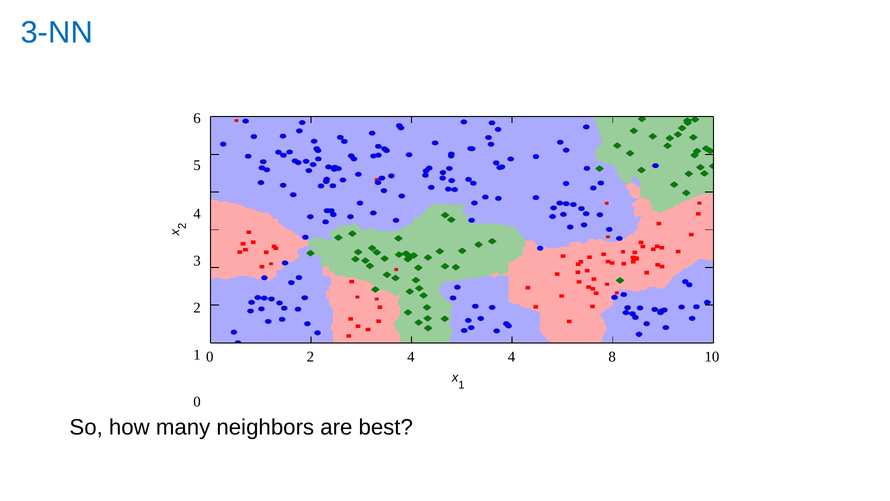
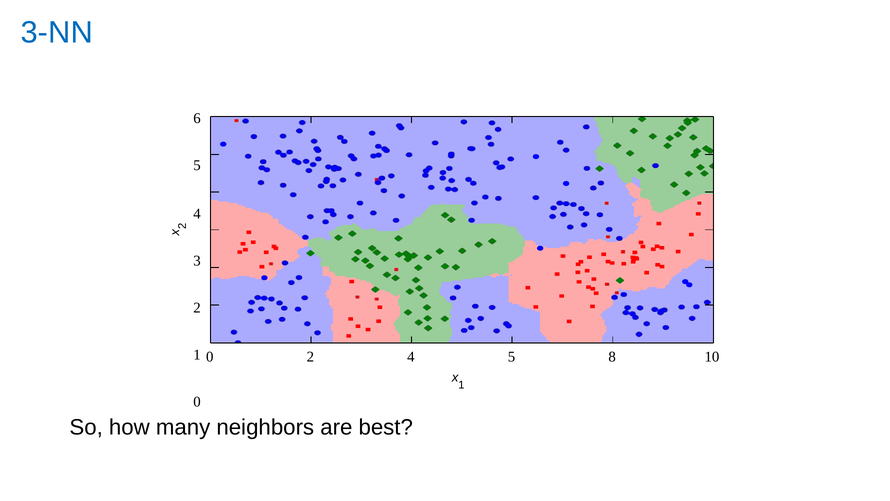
4 4: 4 -> 5
